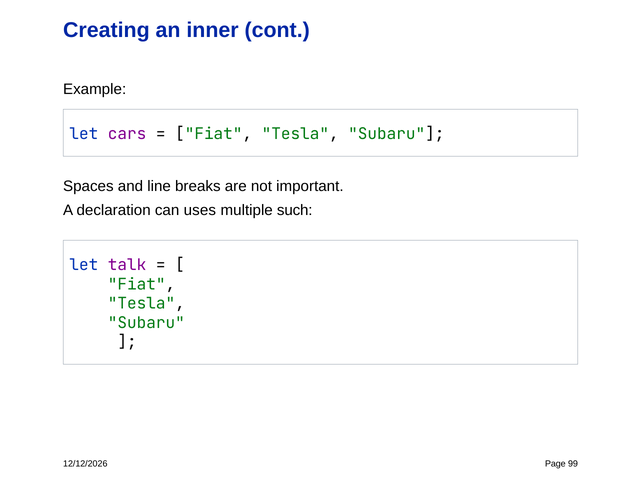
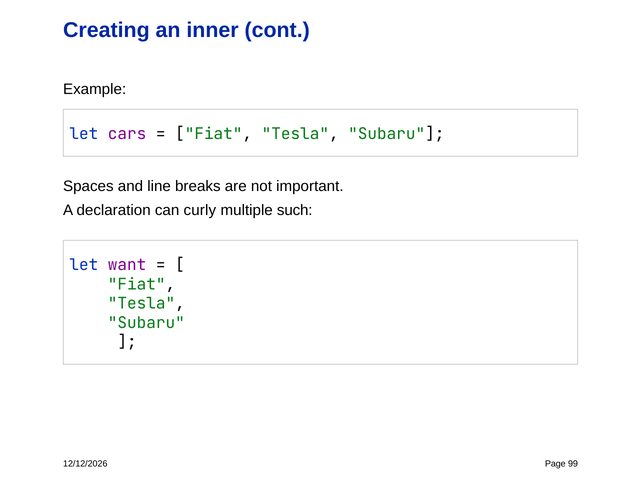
uses: uses -> curly
talk: talk -> want
